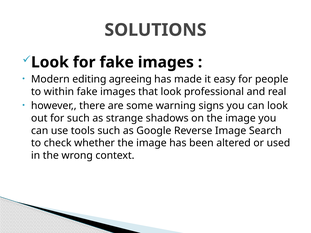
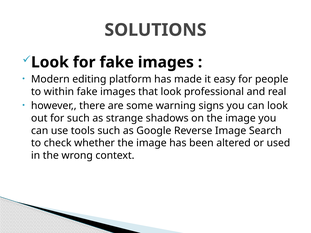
agreeing: agreeing -> platform
